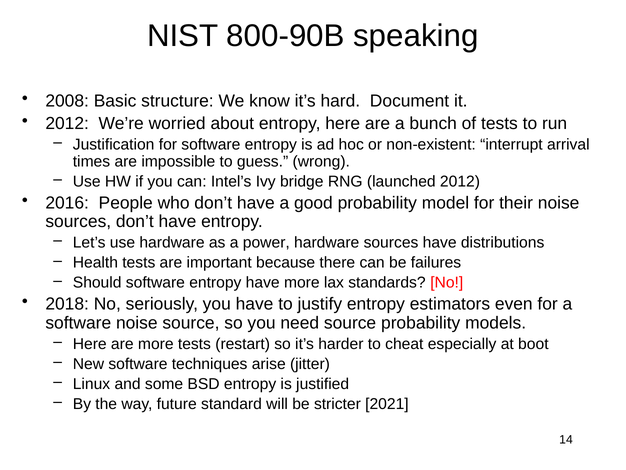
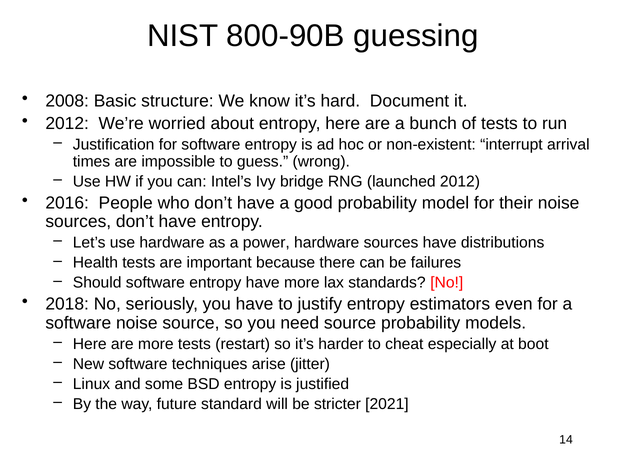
speaking: speaking -> guessing
